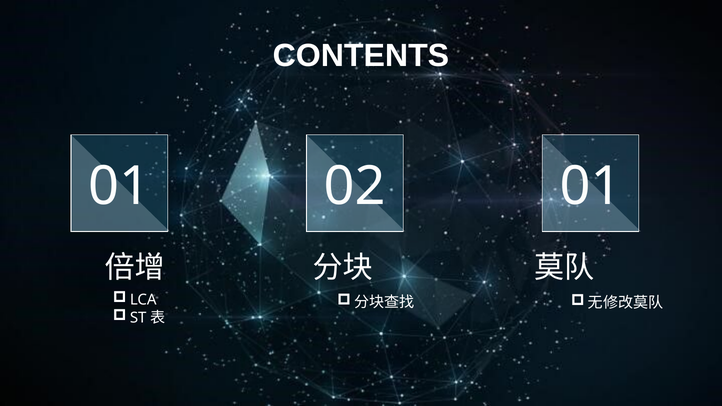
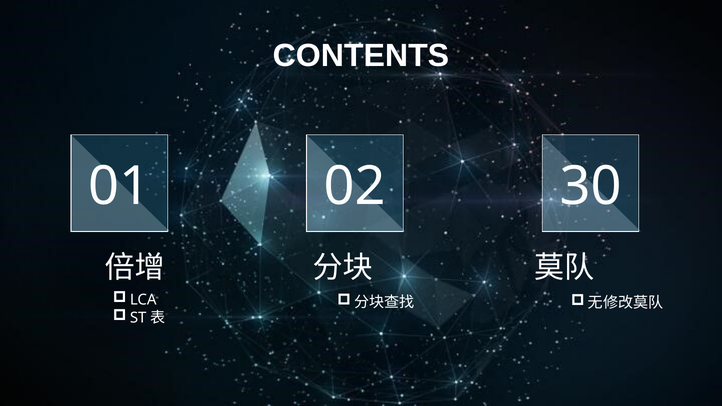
02 01: 01 -> 30
